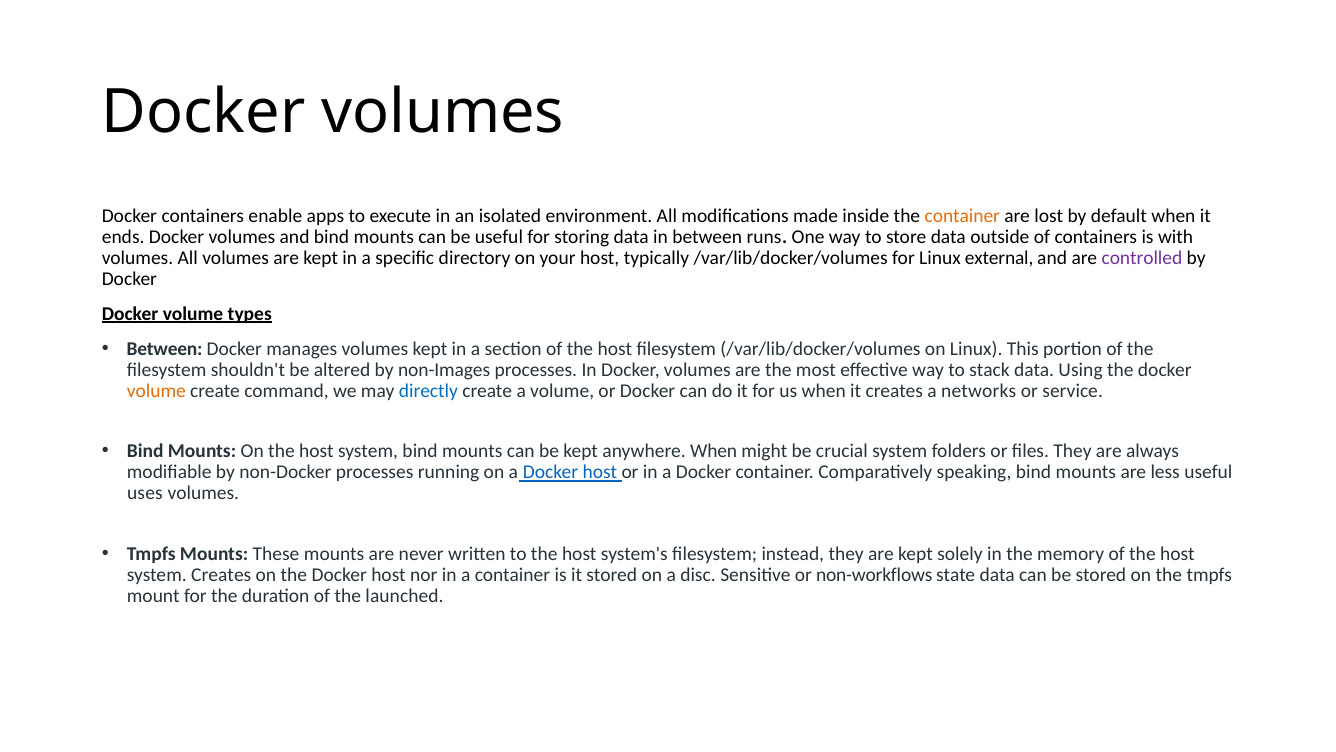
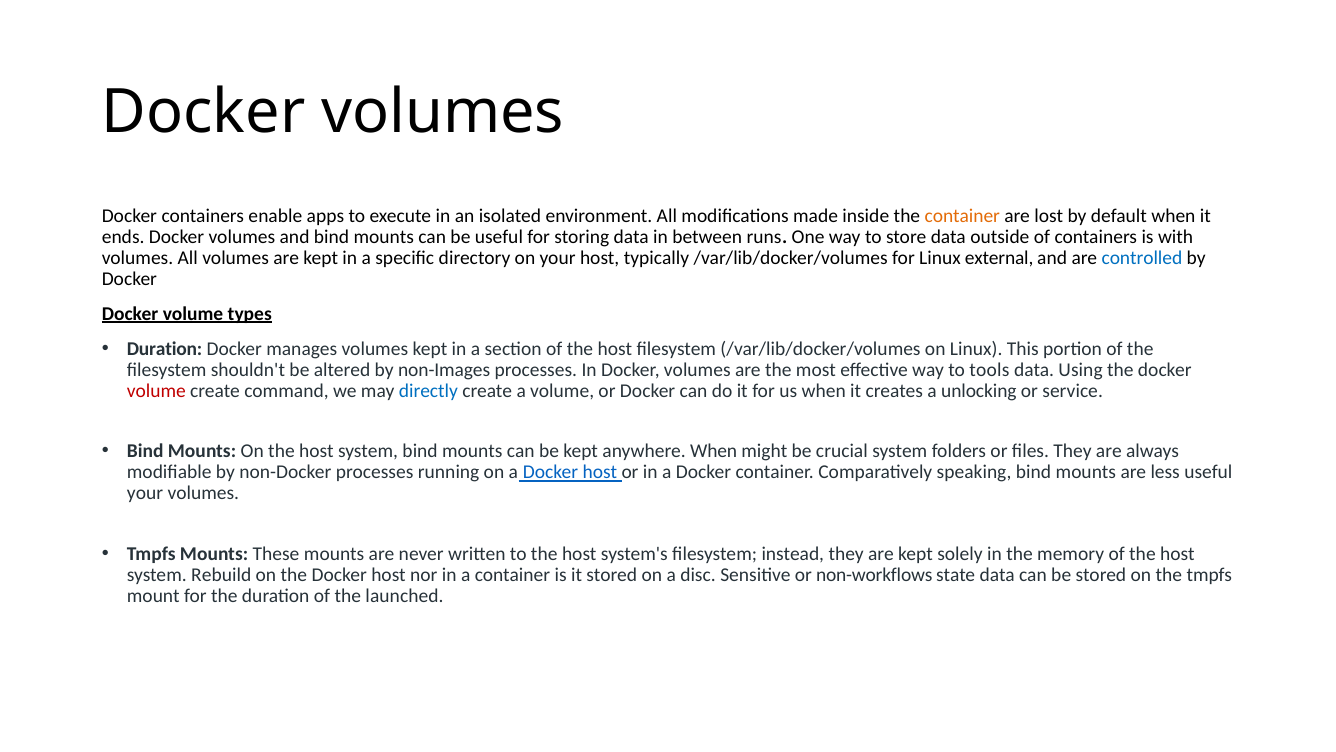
controlled colour: purple -> blue
Between at (165, 349): Between -> Duration
stack: stack -> tools
volume at (156, 391) colour: orange -> red
networks: networks -> unlocking
uses at (145, 493): uses -> your
system Creates: Creates -> Rebuild
